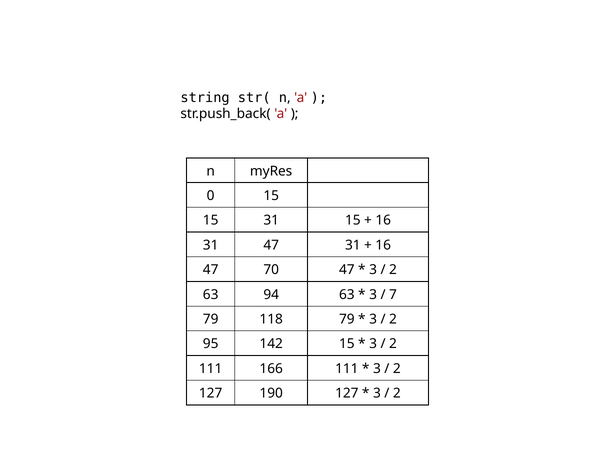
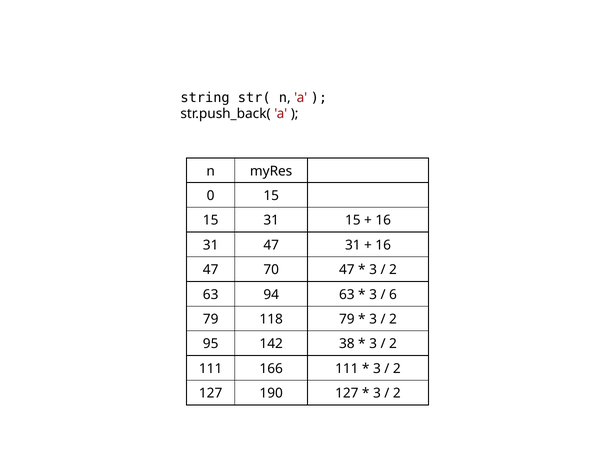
7: 7 -> 6
142 15: 15 -> 38
